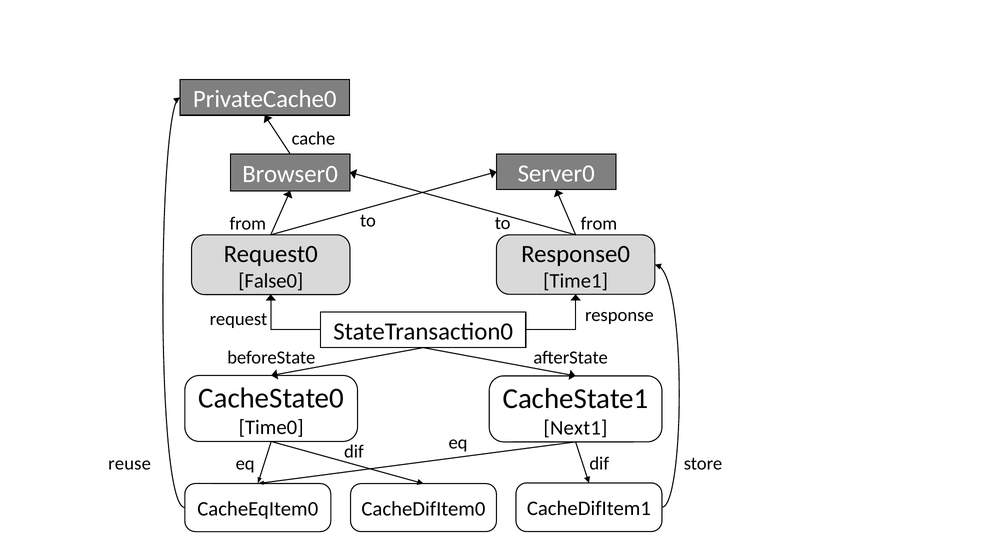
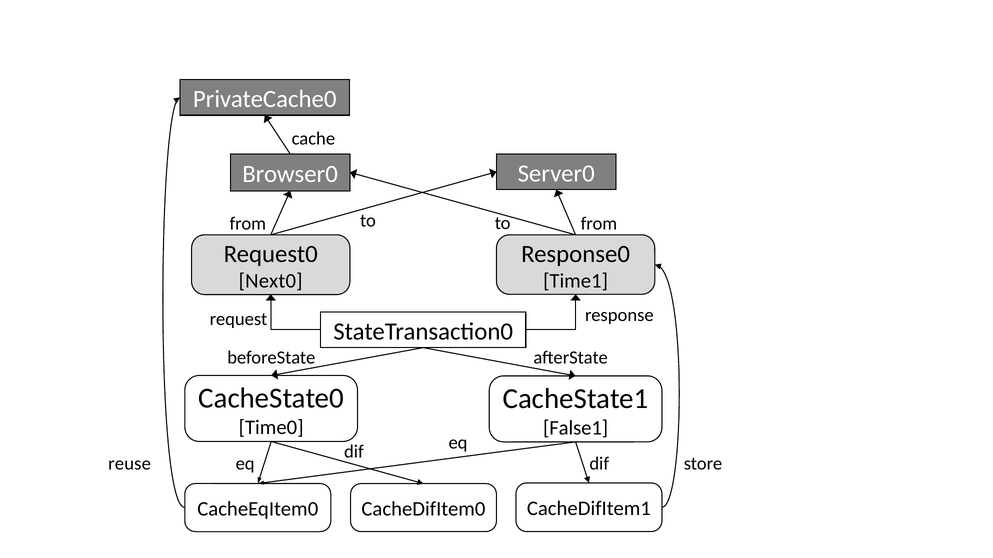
False0: False0 -> Next0
Next1: Next1 -> False1
